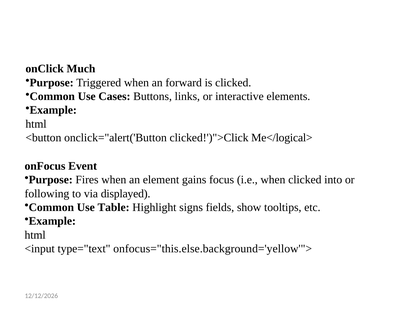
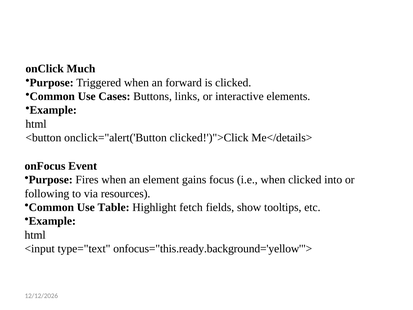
Me</logical>: Me</logical> -> Me</details>
displayed: displayed -> resources
signs: signs -> fetch
onfocus="this.else.background='yellow'">: onfocus="this.else.background='yellow'"> -> onfocus="this.ready.background='yellow'">
